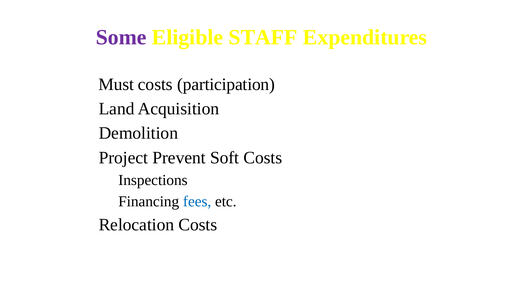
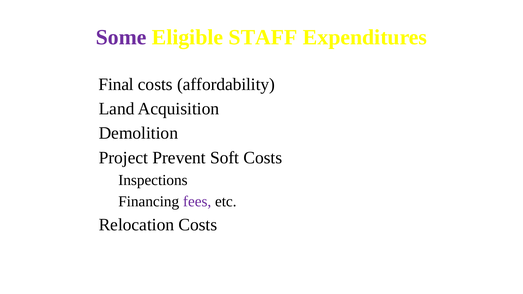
Must: Must -> Final
participation: participation -> affordability
fees colour: blue -> purple
